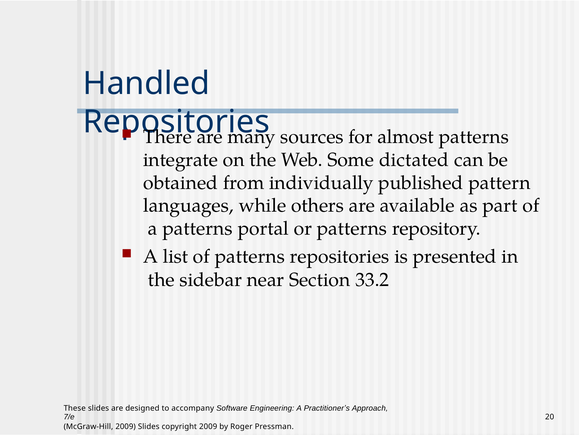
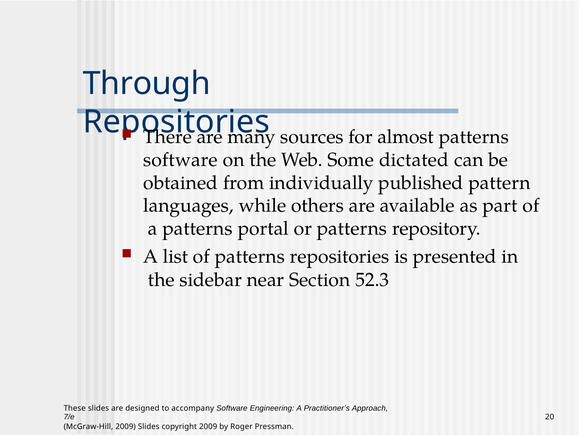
Handled: Handled -> Through
integrate at (181, 160): integrate -> software
33.2: 33.2 -> 52.3
